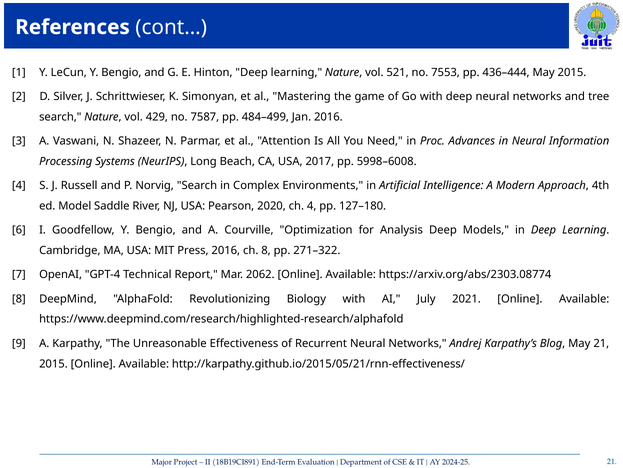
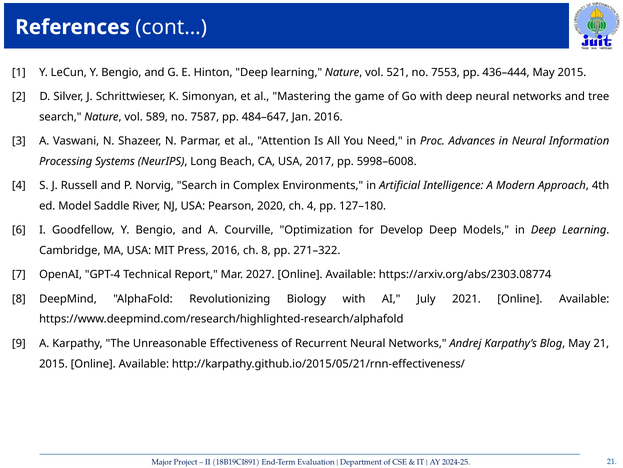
429: 429 -> 589
484–499: 484–499 -> 484–647
Analysis: Analysis -> Develop
2062: 2062 -> 2027
